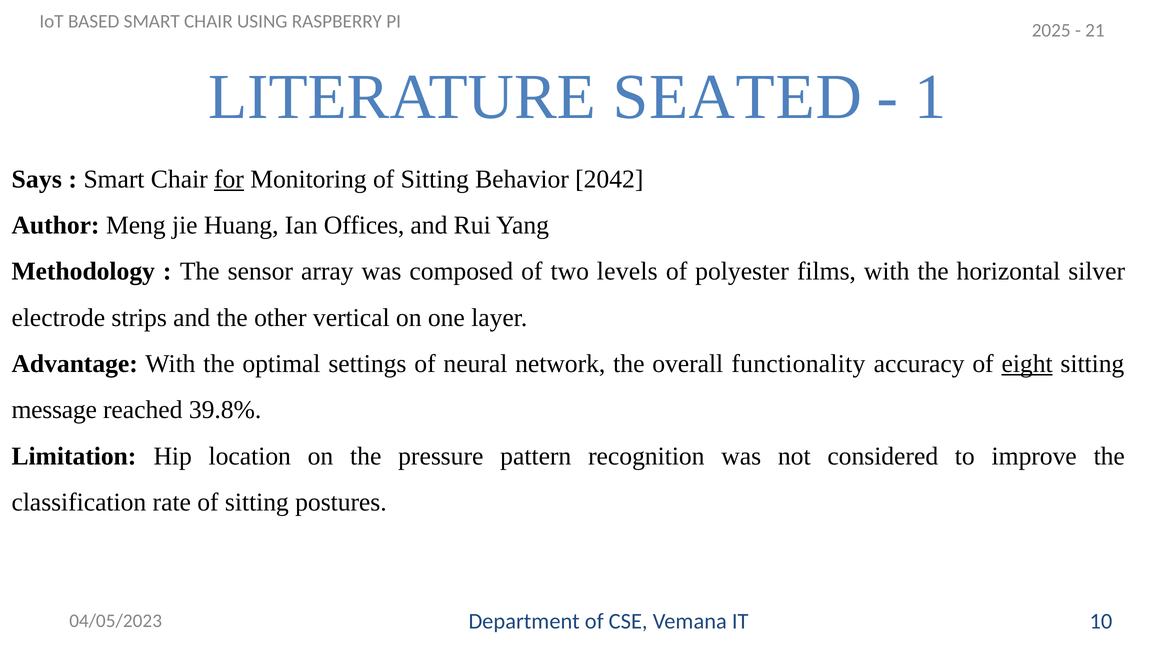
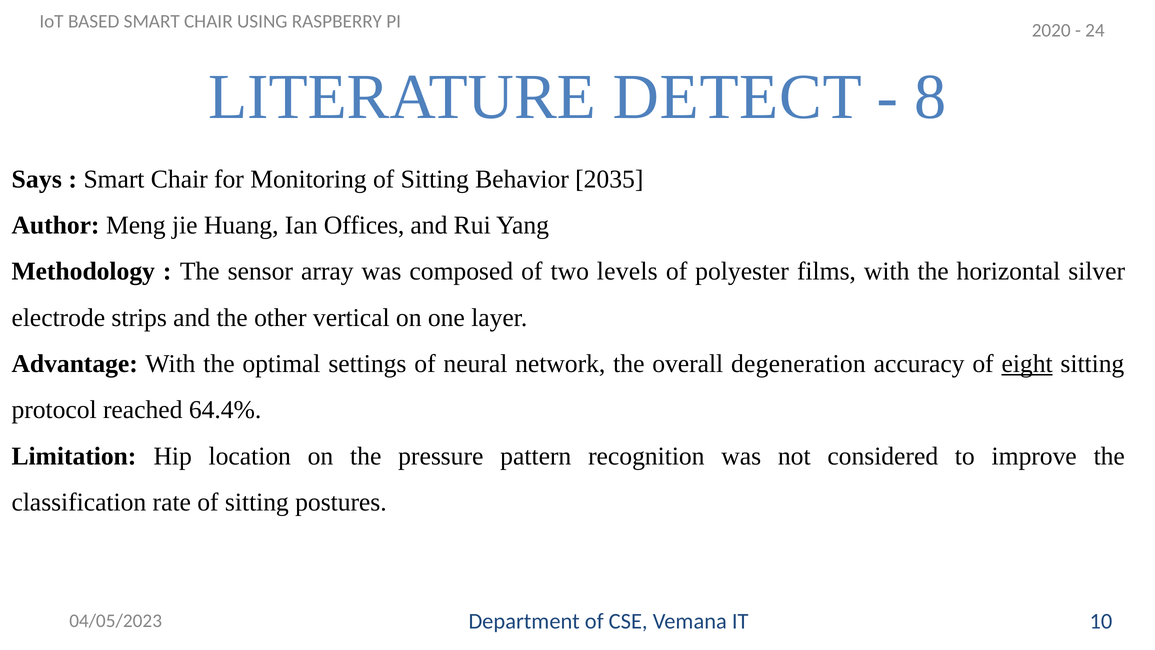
2025: 2025 -> 2020
21: 21 -> 24
SEATED: SEATED -> DETECT
1: 1 -> 8
for underline: present -> none
2042: 2042 -> 2035
functionality: functionality -> degeneration
message: message -> protocol
39.8%: 39.8% -> 64.4%
